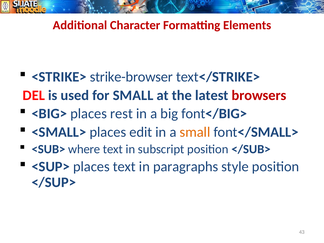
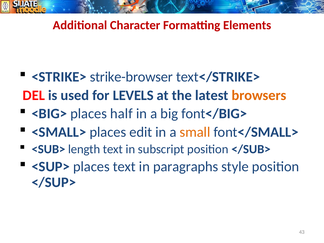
for SMALL: SMALL -> LEVELS
browsers colour: red -> orange
rest: rest -> half
where: where -> length
